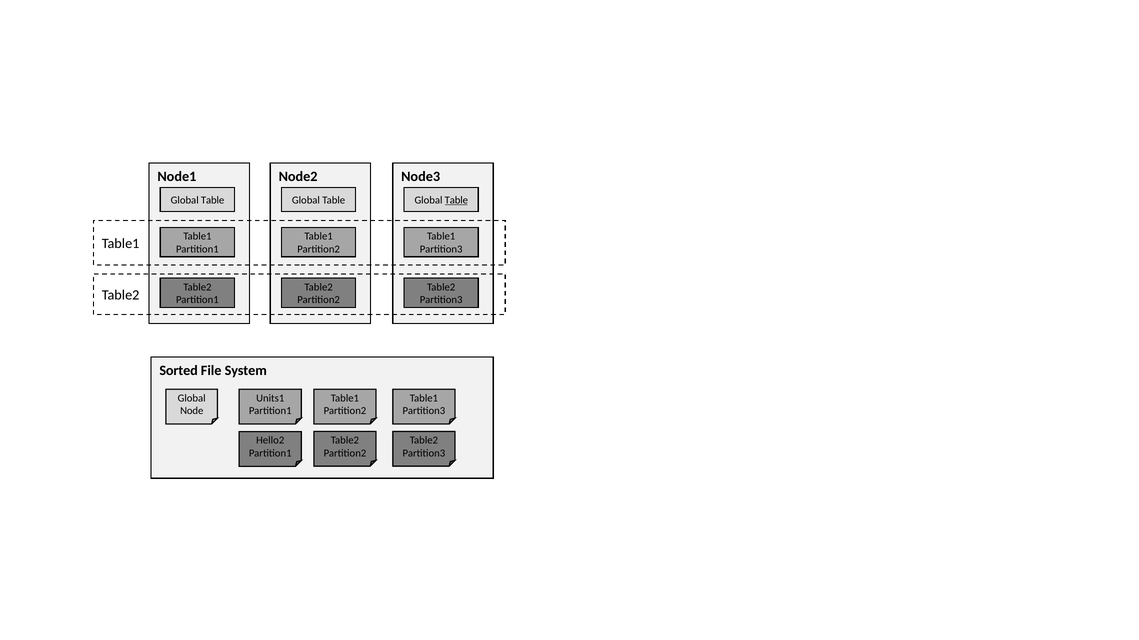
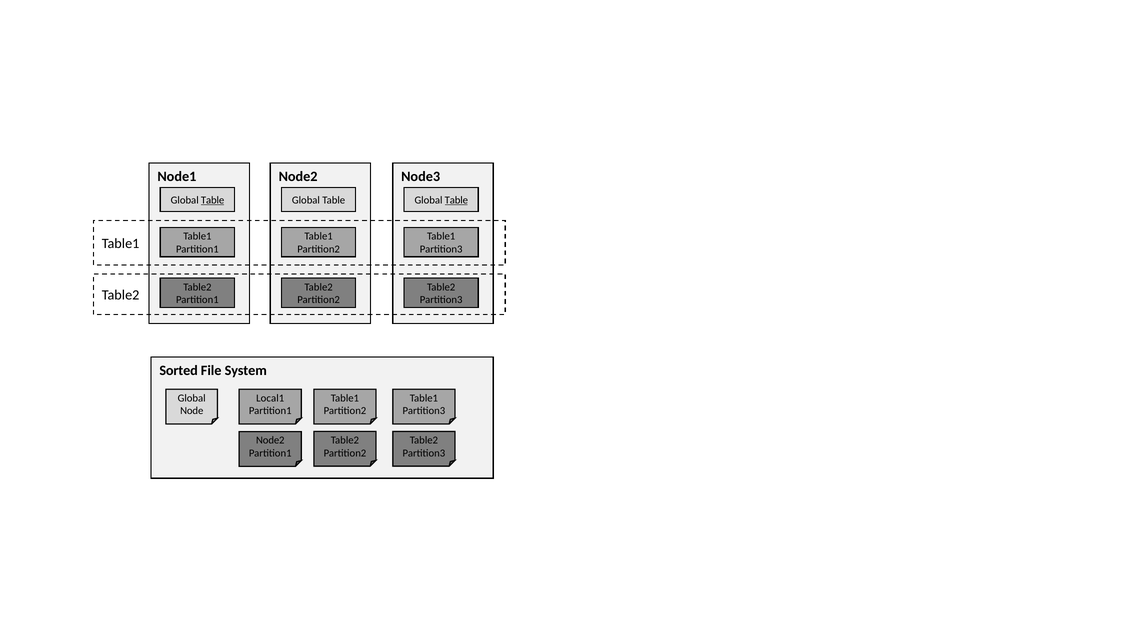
Table at (213, 201) underline: none -> present
Units1: Units1 -> Local1
Hello2 at (270, 441): Hello2 -> Node2
